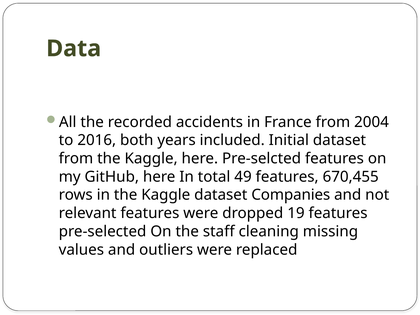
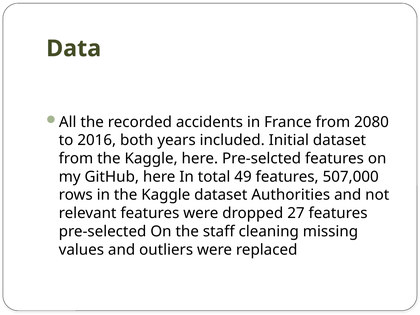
2004: 2004 -> 2080
670,455: 670,455 -> 507,000
Companies: Companies -> Authorities
19: 19 -> 27
